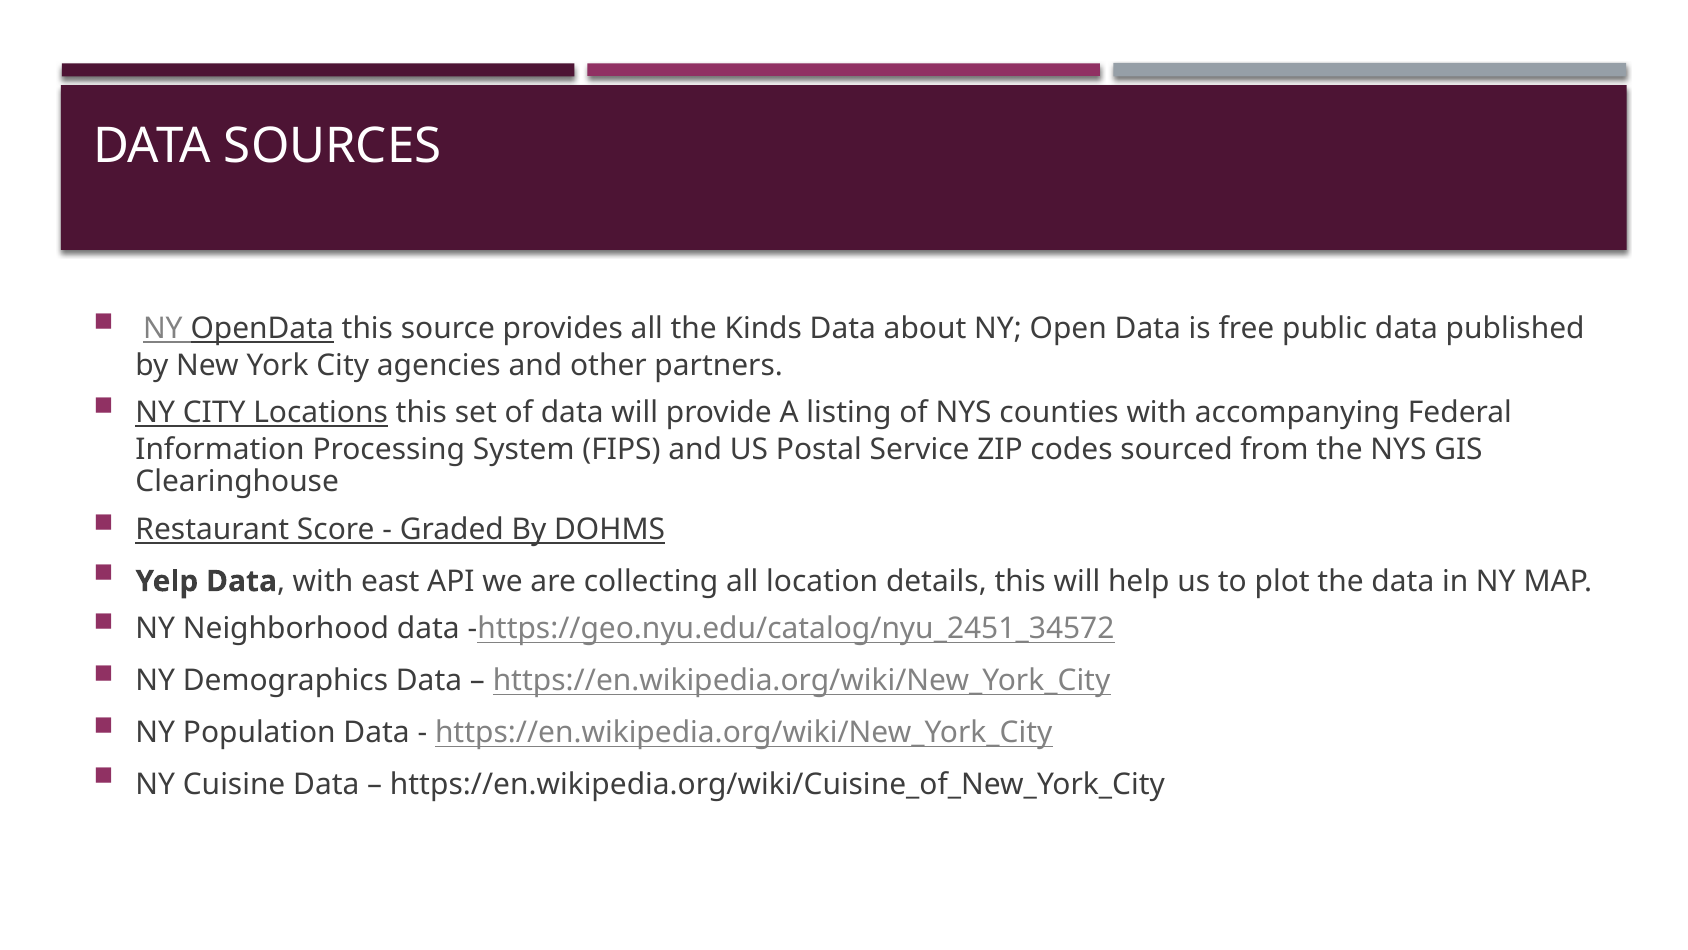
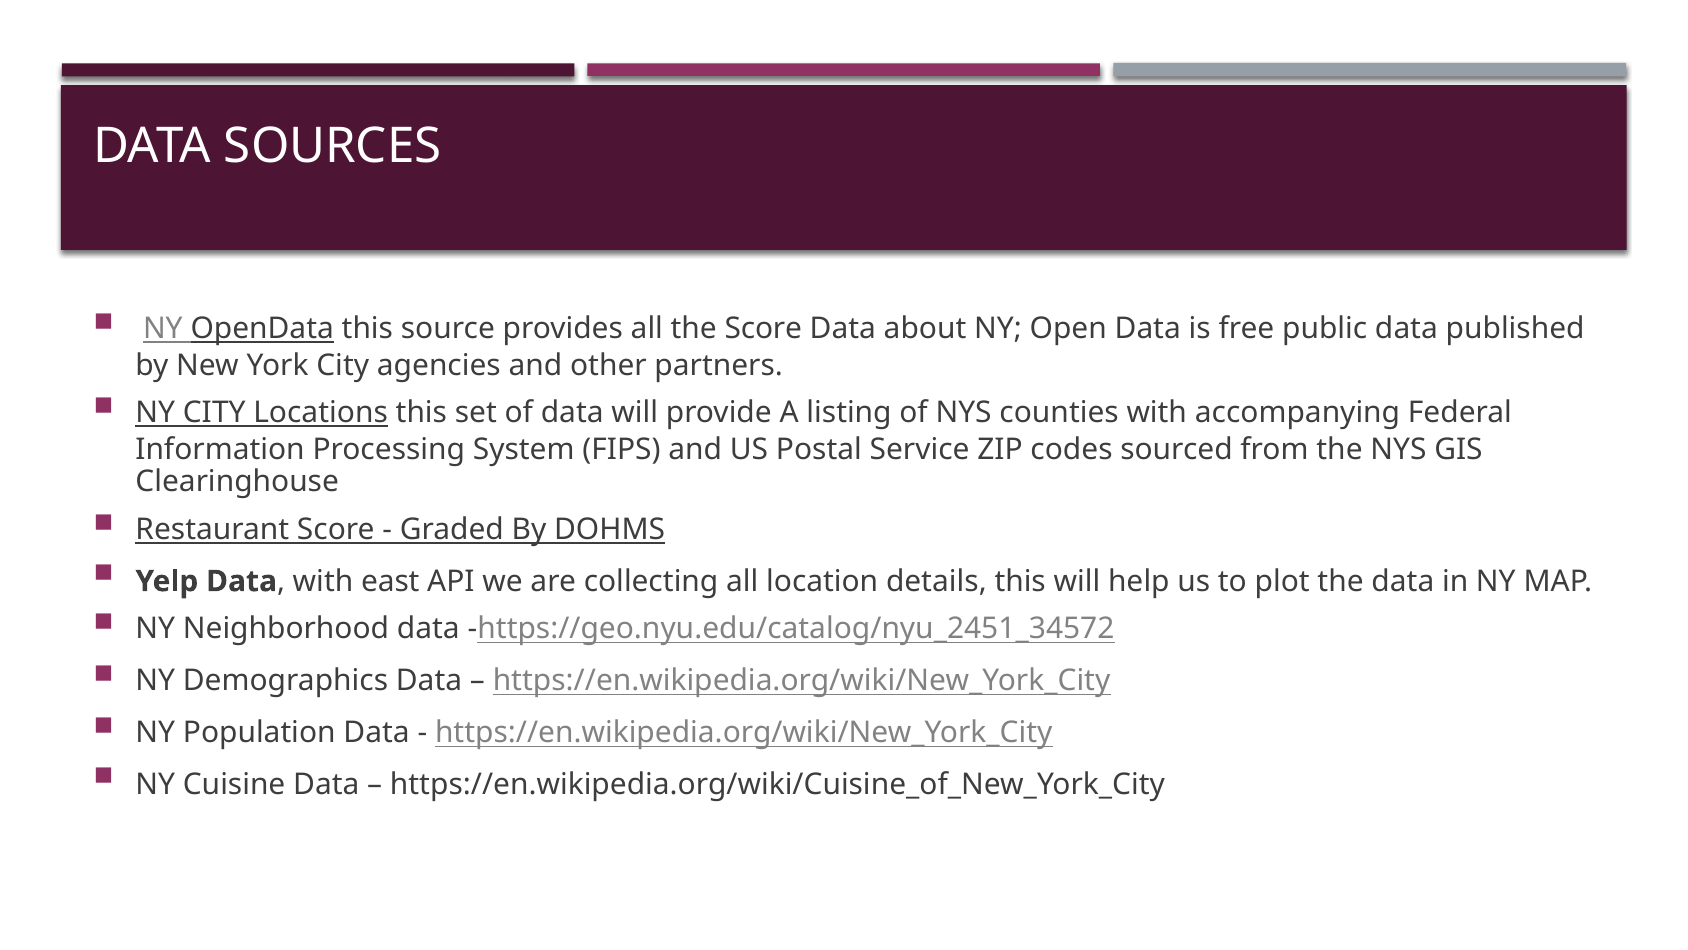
the Kinds: Kinds -> Score
